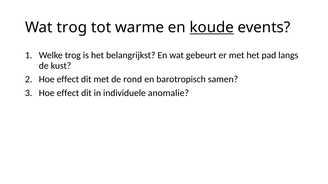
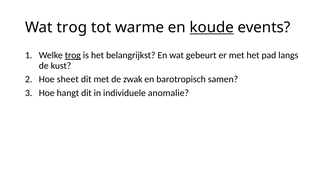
trog at (73, 55) underline: none -> present
effect at (68, 80): effect -> sheet
rond: rond -> zwak
effect at (68, 93): effect -> hangt
